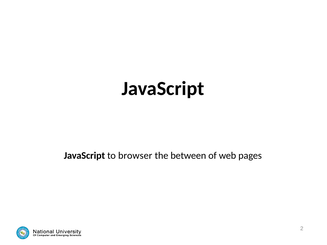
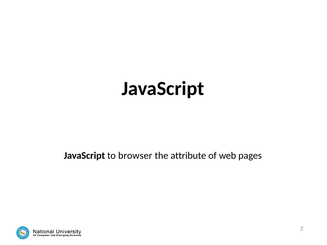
between: between -> attribute
